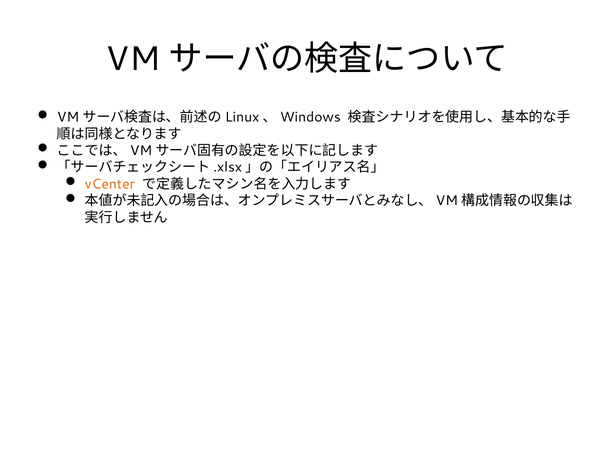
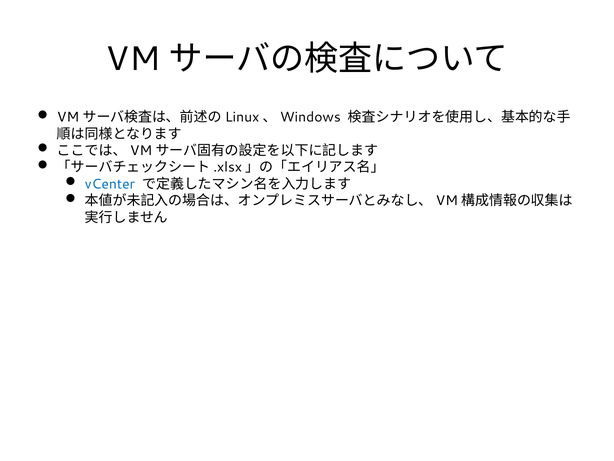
vCenter colour: orange -> blue
